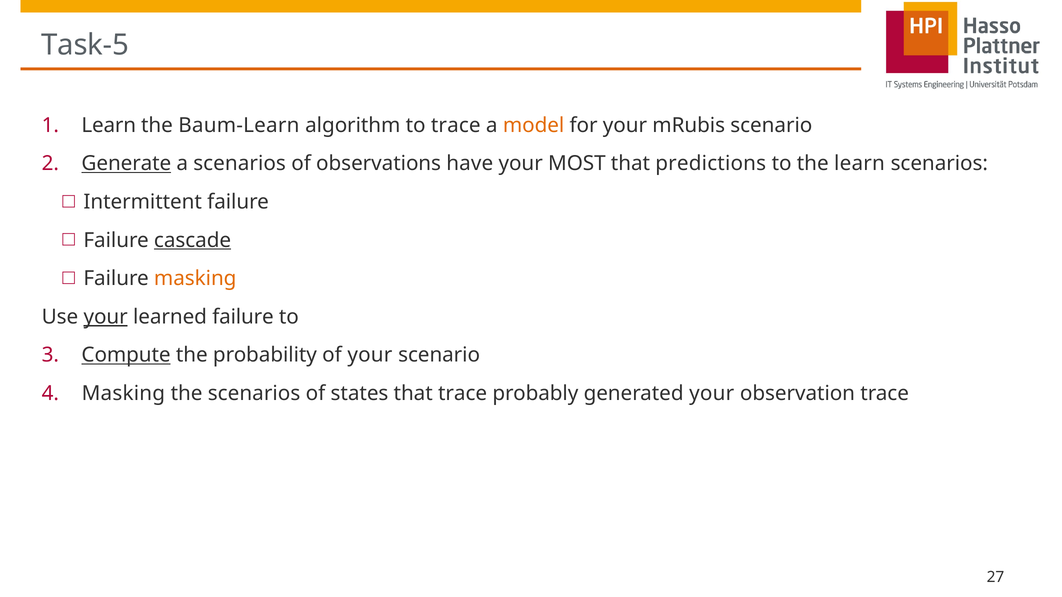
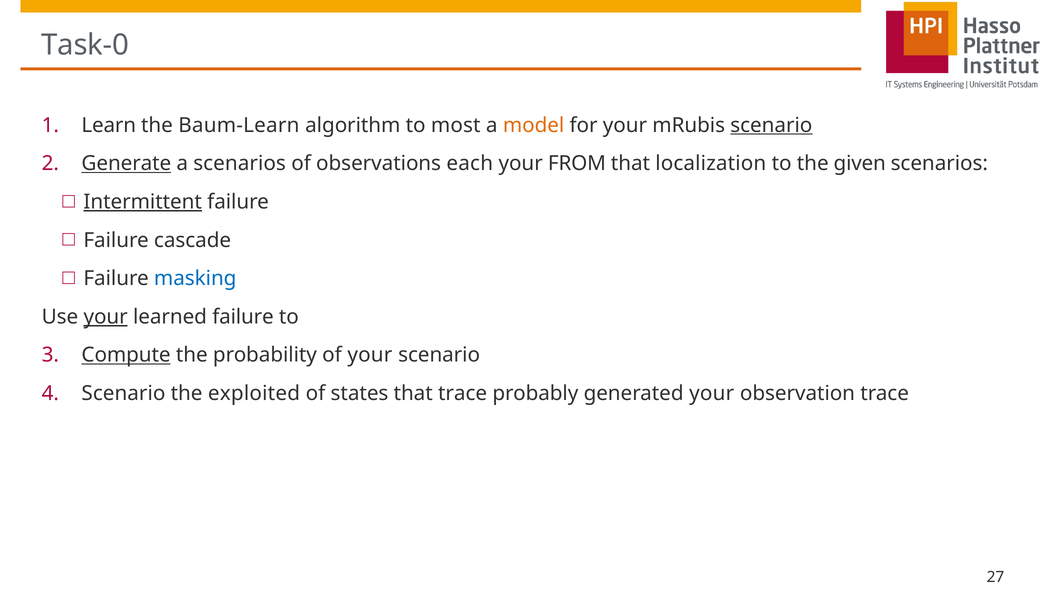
Task-5: Task-5 -> Task-0
to trace: trace -> most
scenario at (771, 125) underline: none -> present
have: have -> each
MOST: MOST -> FROM
predictions: predictions -> localization
the learn: learn -> given
Intermittent underline: none -> present
cascade underline: present -> none
masking at (195, 279) colour: orange -> blue
Masking at (123, 394): Masking -> Scenario
the scenarios: scenarios -> exploited
